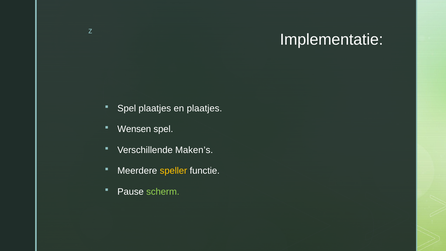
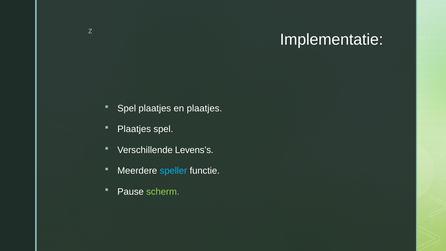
Wensen at (134, 129): Wensen -> Plaatjes
Maken’s: Maken’s -> Levens’s
speller colour: yellow -> light blue
